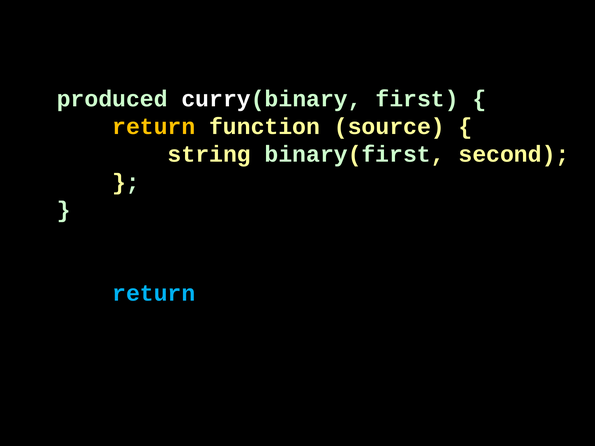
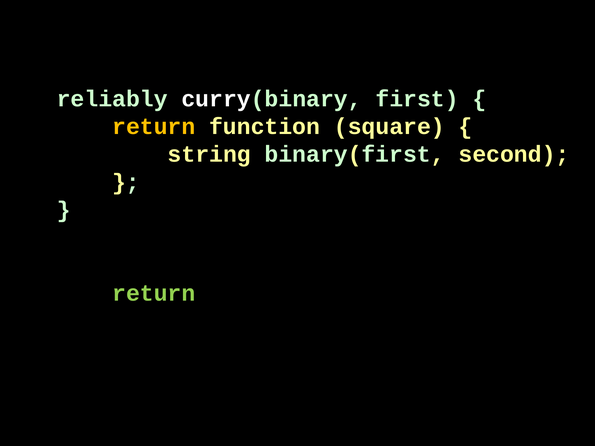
produced: produced -> reliably
source: source -> square
return at (154, 293) colour: light blue -> light green
